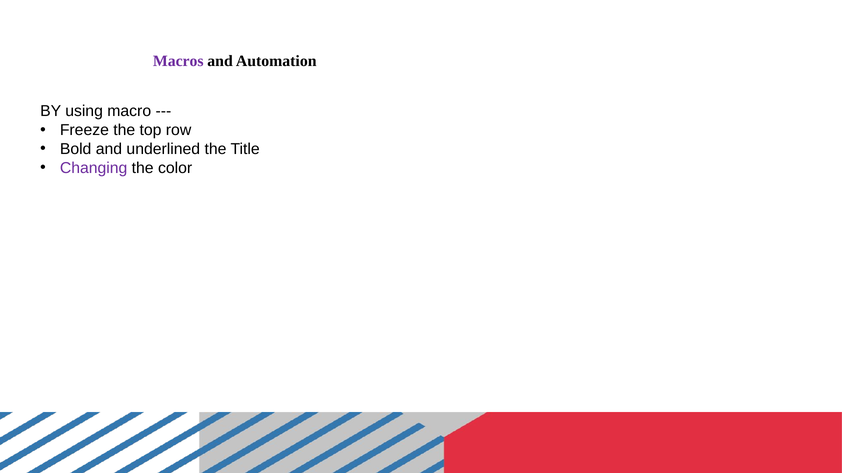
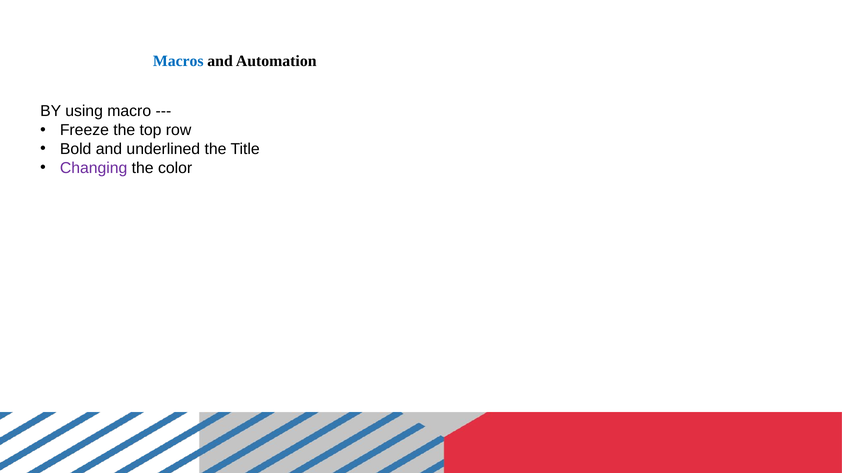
Macros colour: purple -> blue
